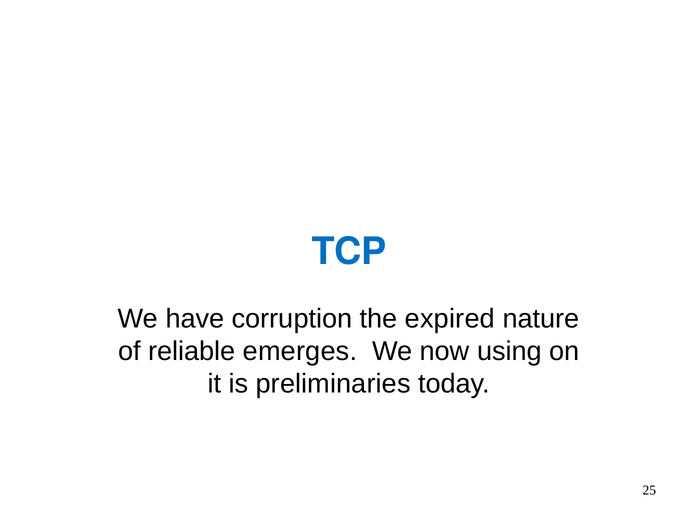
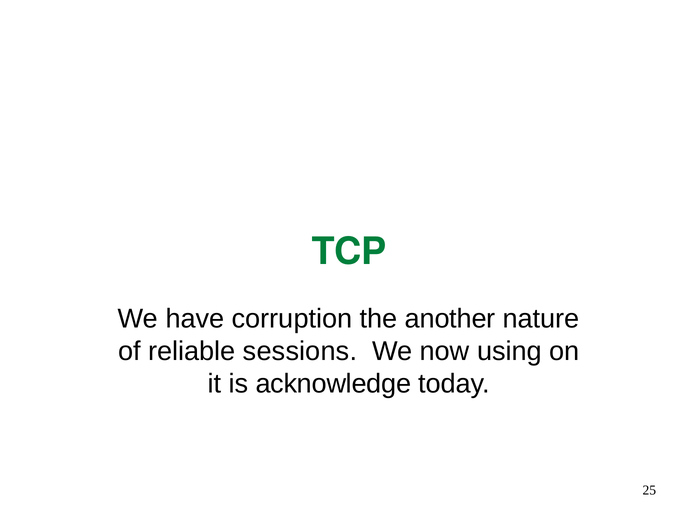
TCP colour: blue -> green
expired: expired -> another
emerges: emerges -> sessions
preliminaries: preliminaries -> acknowledge
